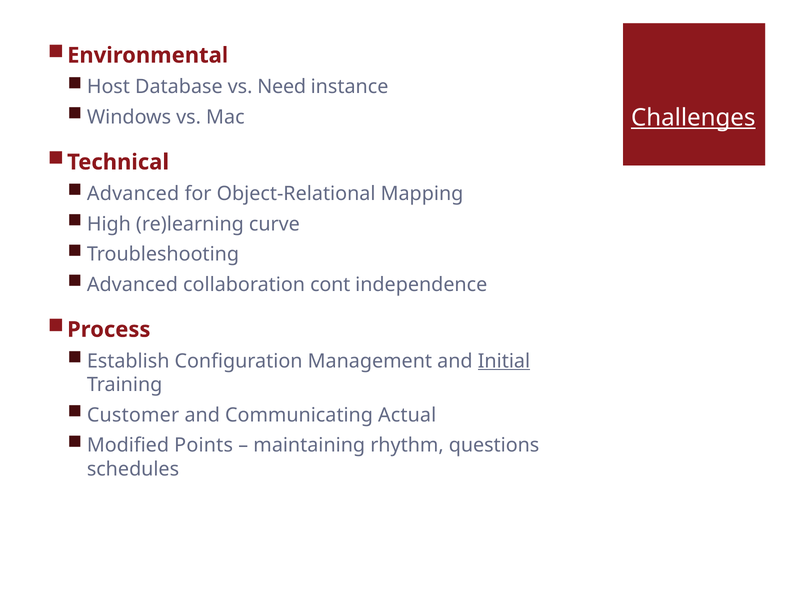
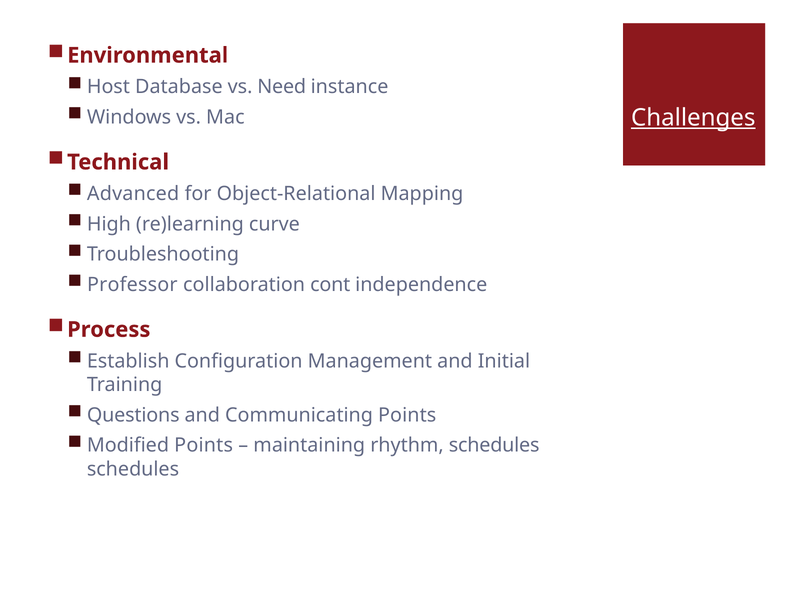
Advanced at (132, 284): Advanced -> Professor
Initial underline: present -> none
Customer: Customer -> Questions
Communicating Actual: Actual -> Points
rhythm questions: questions -> schedules
